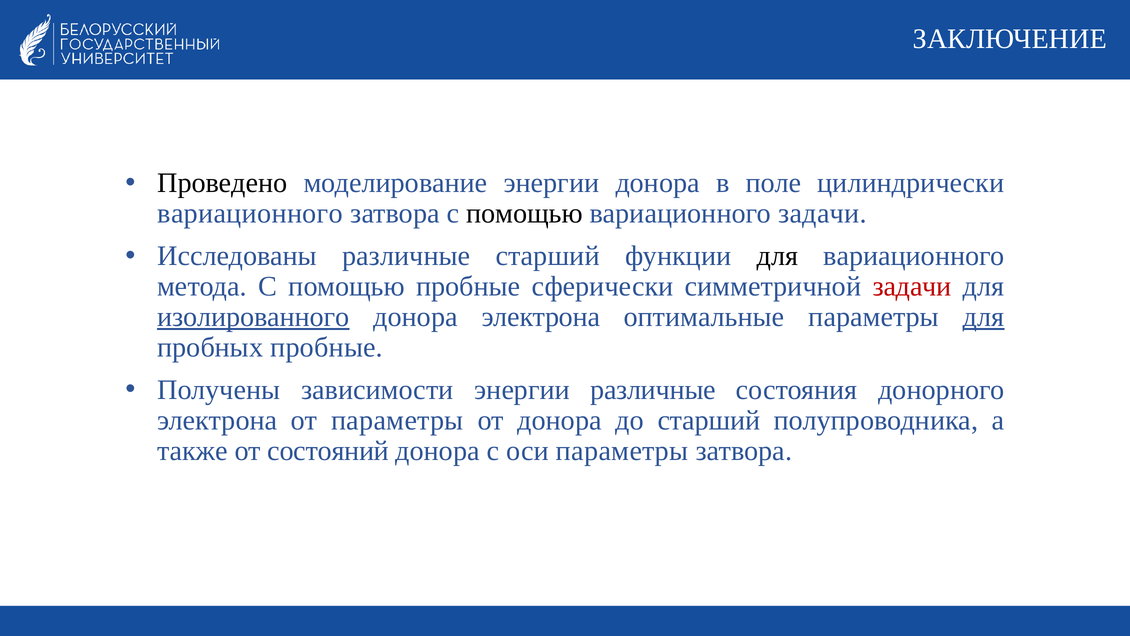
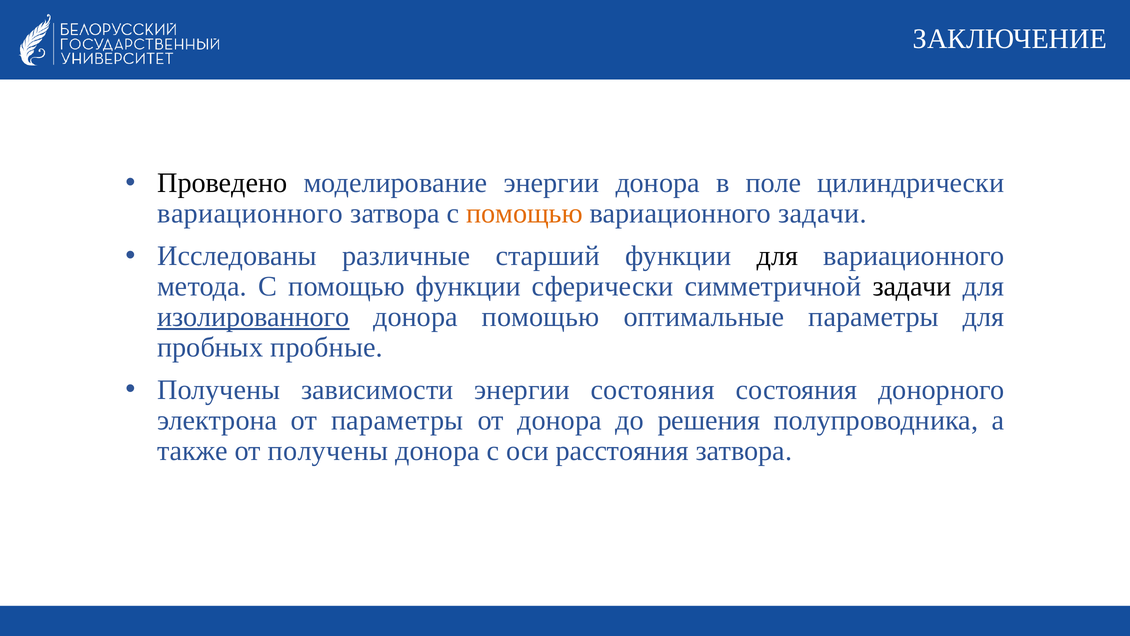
помощью at (525, 213) colour: black -> orange
помощью пробные: пробные -> функции
задачи at (912, 286) colour: red -> black
донора электрона: электрона -> помощью
для at (984, 317) underline: present -> none
энергии различные: различные -> состояния
до старший: старший -> решения
от состояний: состояний -> получены
оси параметры: параметры -> расстояния
